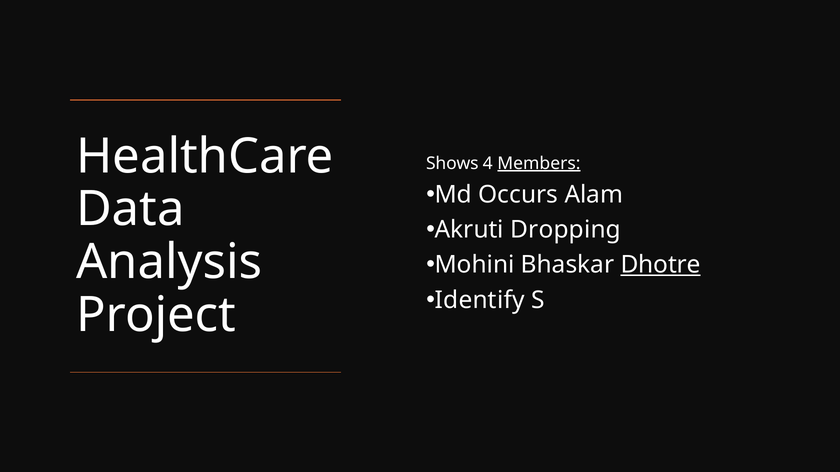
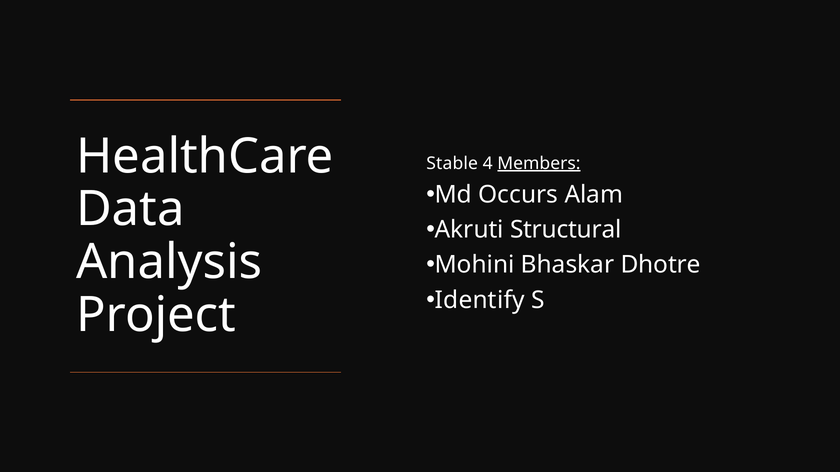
Shows: Shows -> Stable
Dropping: Dropping -> Structural
Dhotre underline: present -> none
